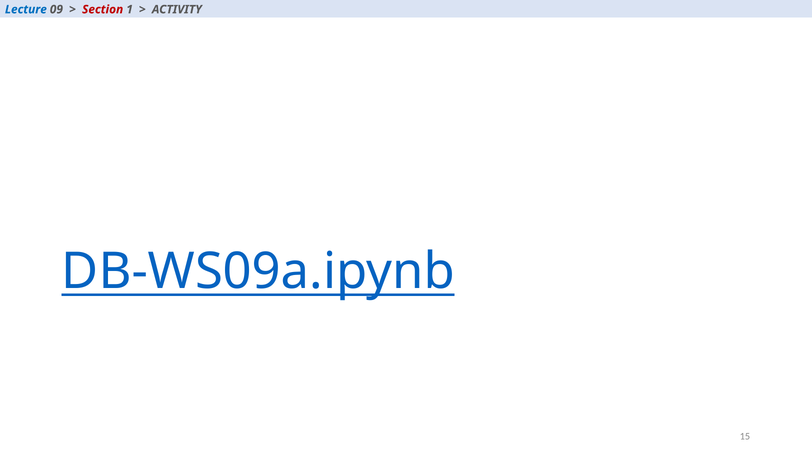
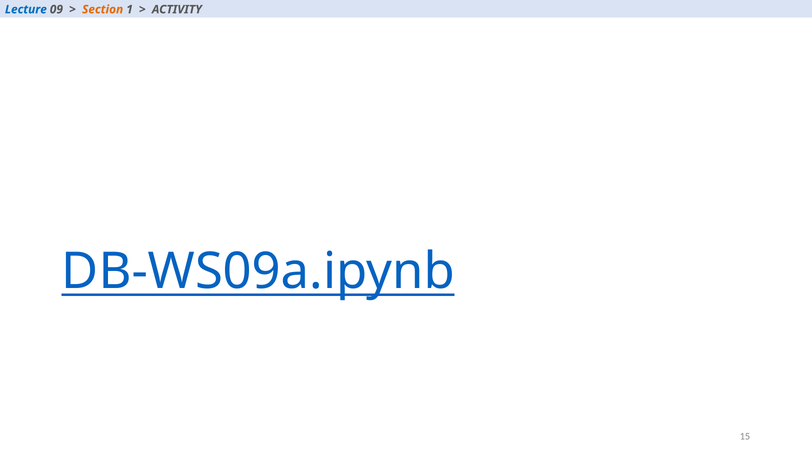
Section colour: red -> orange
